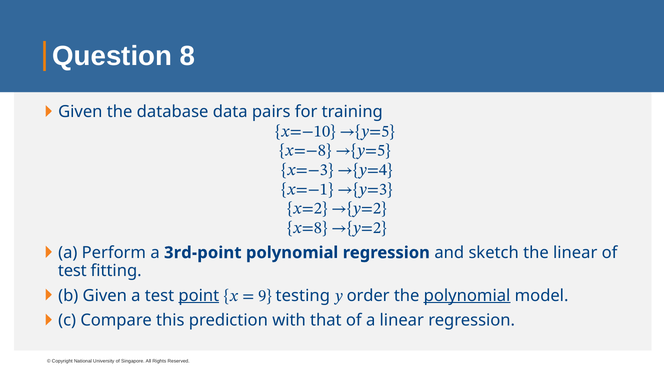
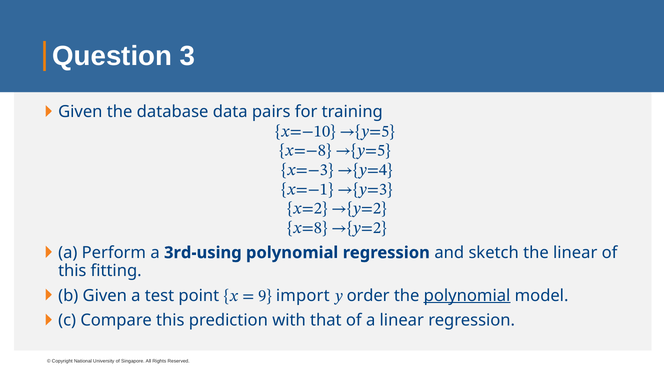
8: 8 -> 3
3rd-point: 3rd-point -> 3rd-using
test at (72, 270): test -> this
point underline: present -> none
testing: testing -> import
